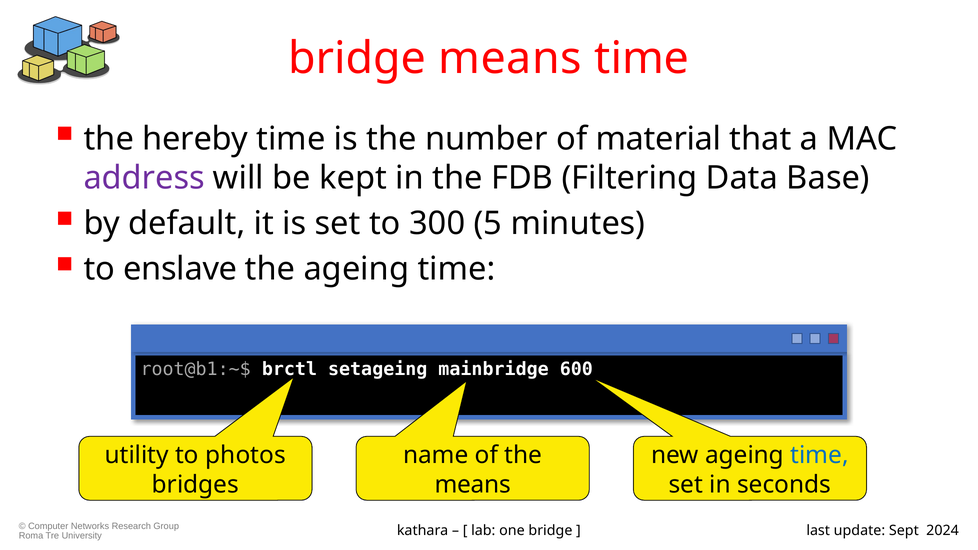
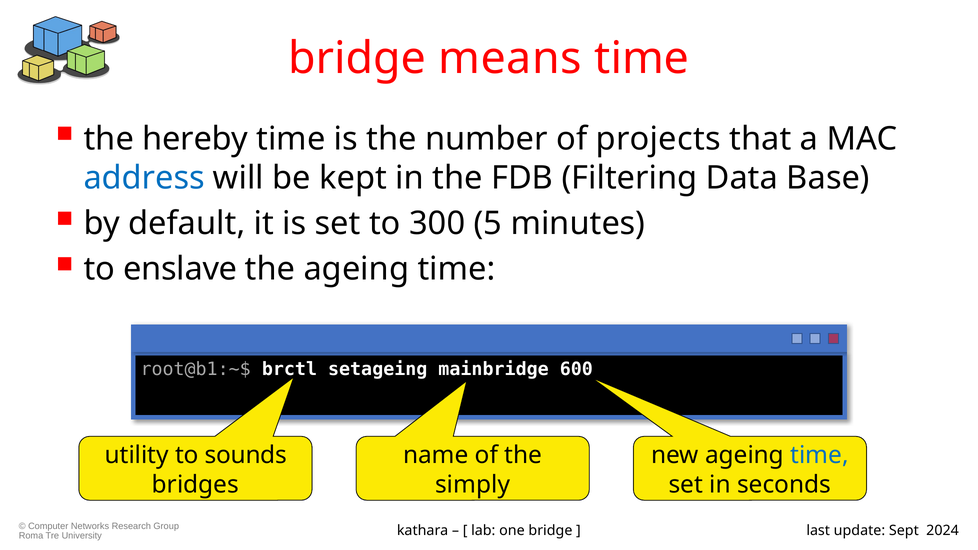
material: material -> projects
address colour: purple -> blue
photos: photos -> sounds
means at (473, 485): means -> simply
